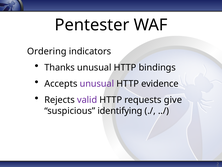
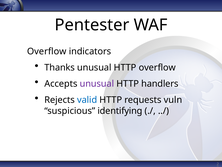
Ordering at (47, 51): Ordering -> Overflow
HTTP bindings: bindings -> overflow
evidence: evidence -> handlers
valid colour: purple -> blue
give: give -> vuln
